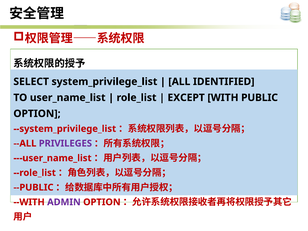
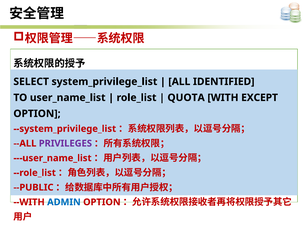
EXCEPT: EXCEPT -> QUOTA
PUBLIC: PUBLIC -> EXCEPT
ADMIN colour: purple -> blue
